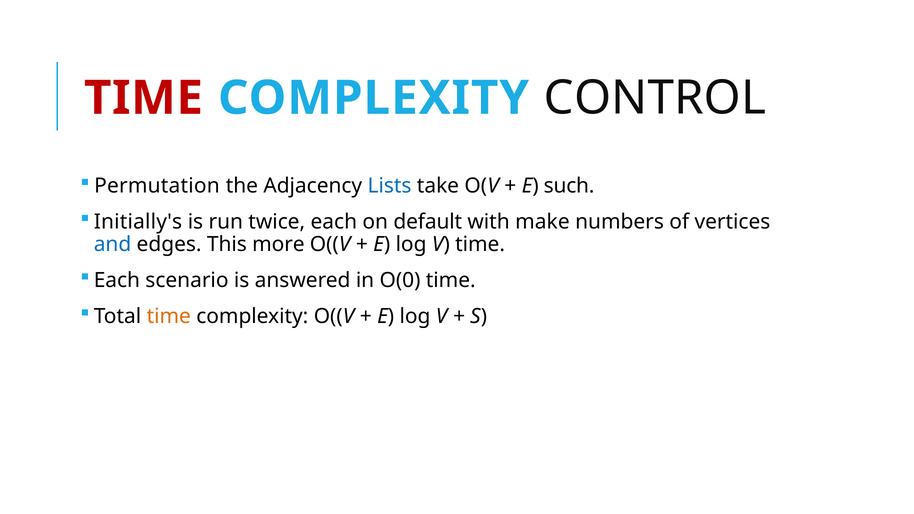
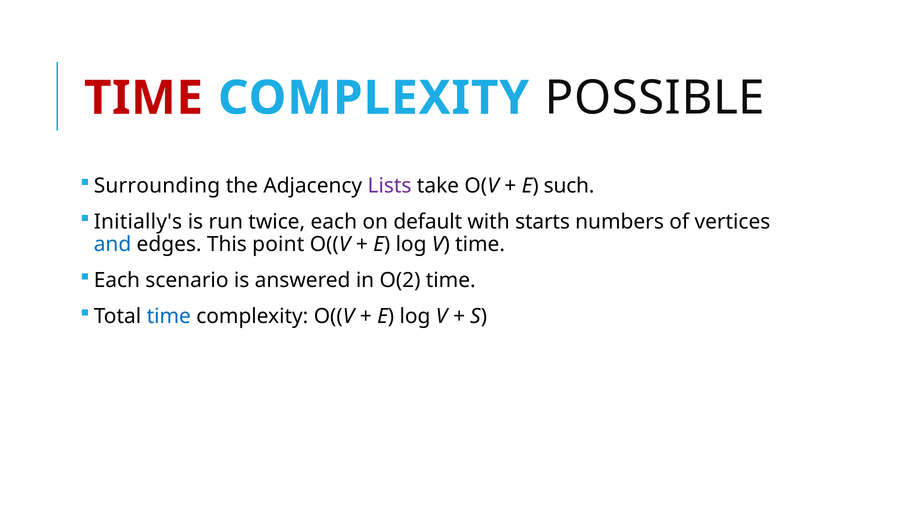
CONTROL: CONTROL -> POSSIBLE
Permutation: Permutation -> Surrounding
Lists colour: blue -> purple
make: make -> starts
more: more -> point
O(0: O(0 -> O(2
time at (169, 316) colour: orange -> blue
